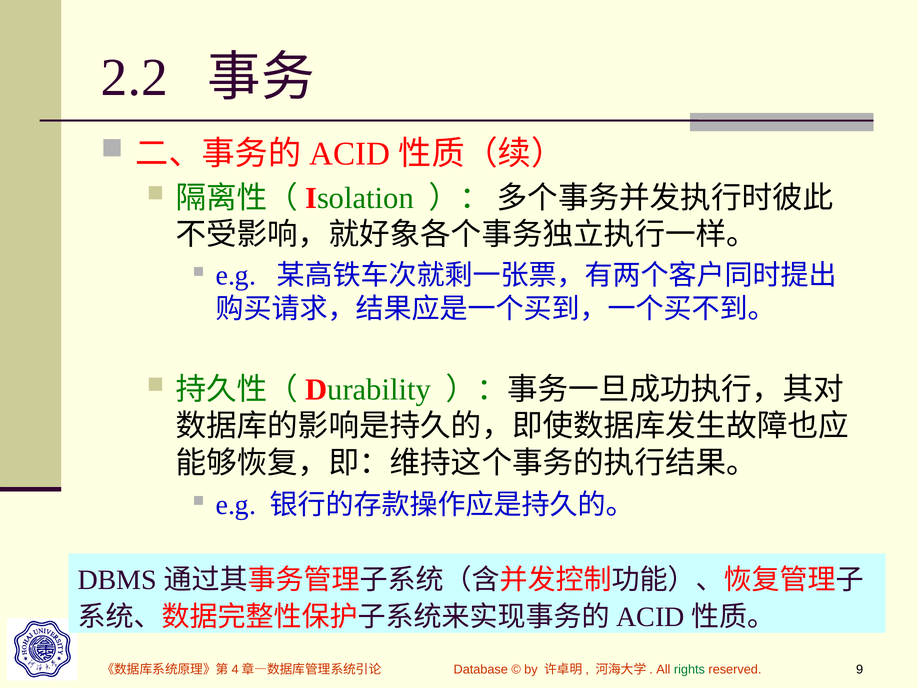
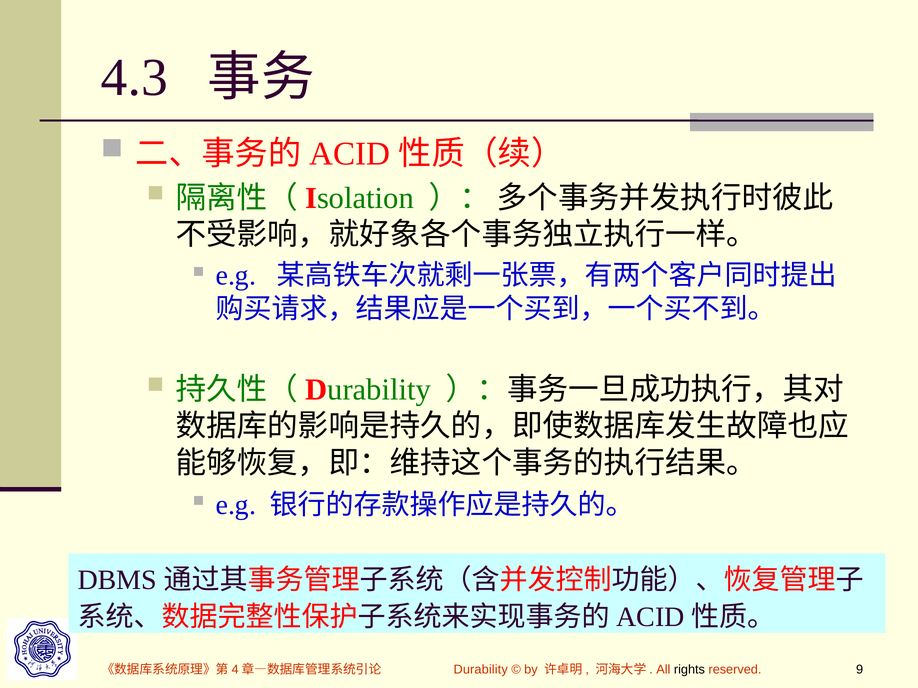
2.2: 2.2 -> 4.3
Database: Database -> Durability
rights colour: green -> black
